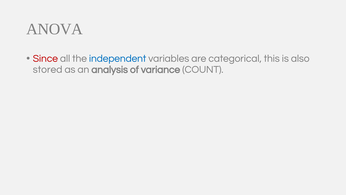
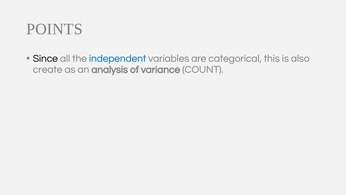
ANOVA: ANOVA -> POINTS
Since colour: red -> black
stored: stored -> create
